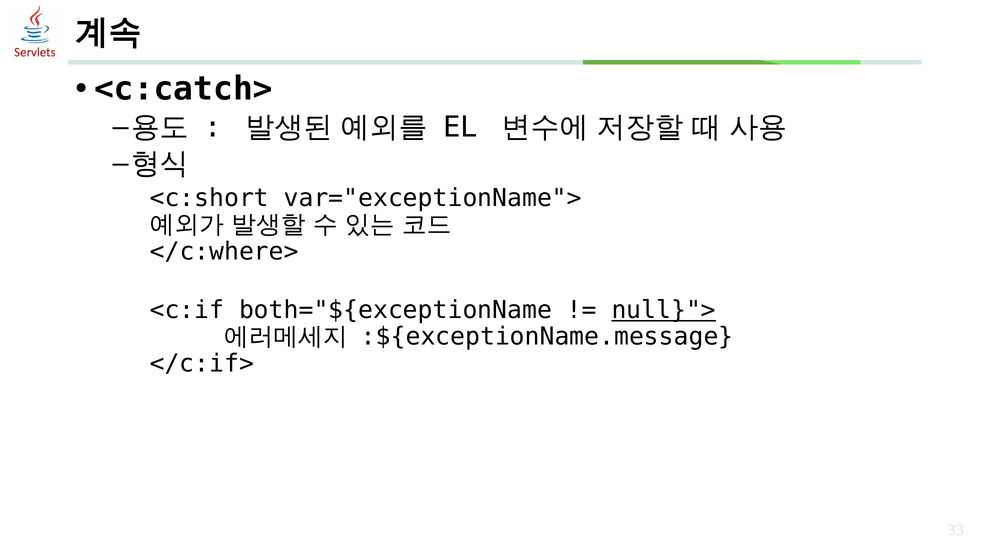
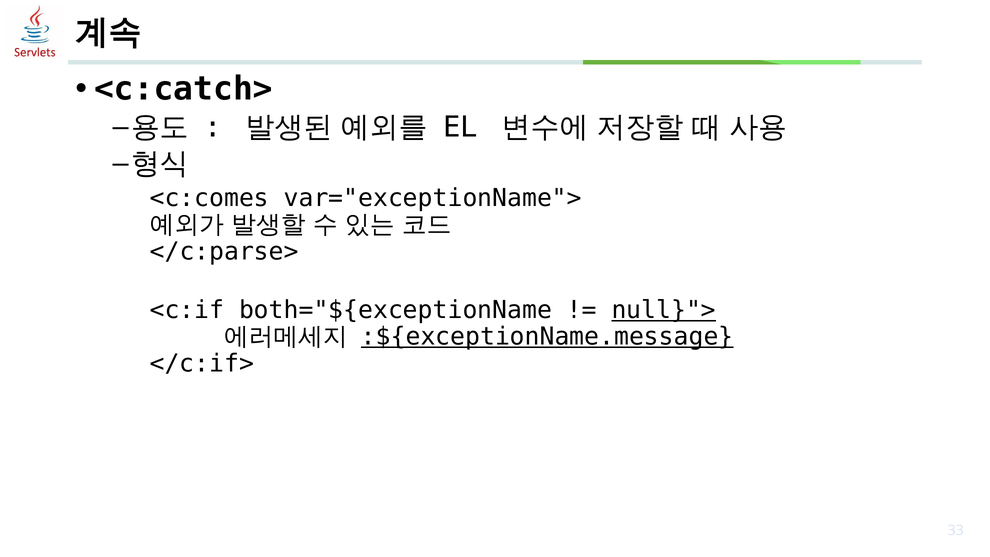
<c:short: <c:short -> <c:comes
</c:where>: </c:where> -> </c:parse>
:${exceptionName.message underline: none -> present
